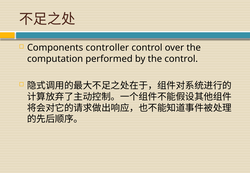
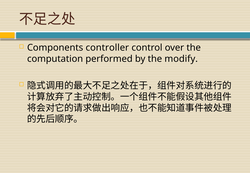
the control: control -> modify
